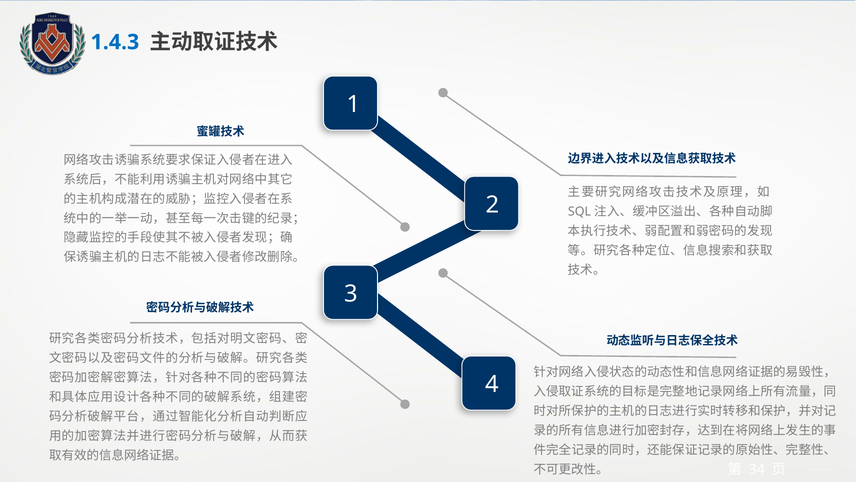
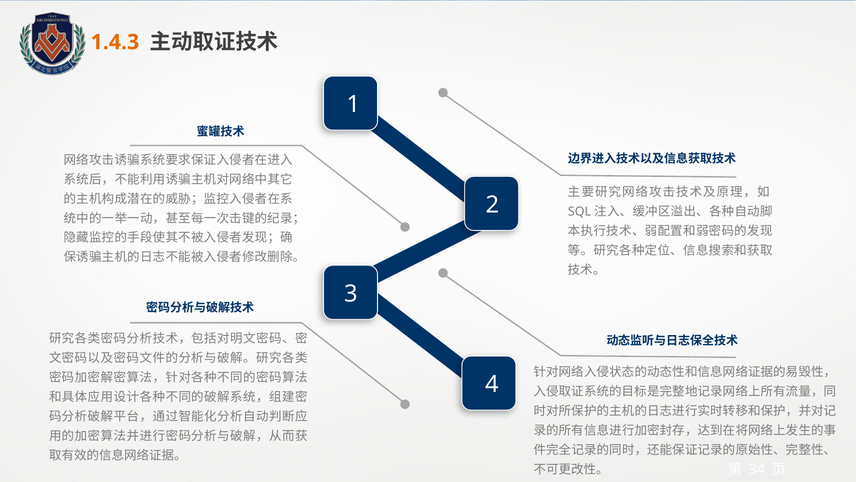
1.4.3 colour: blue -> orange
